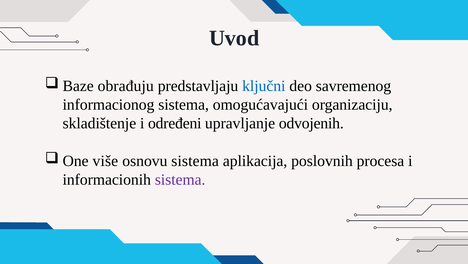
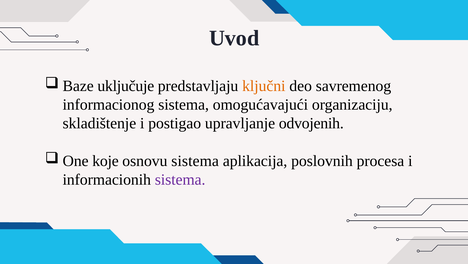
obrađuju: obrađuju -> uključuje
ključni colour: blue -> orange
određeni: određeni -> postigao
više: više -> koje
